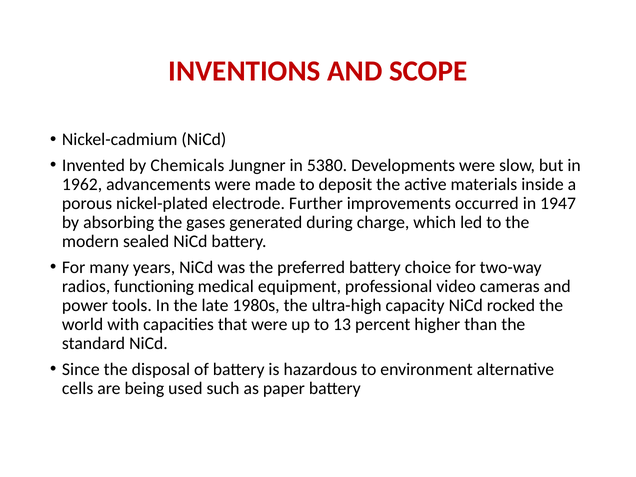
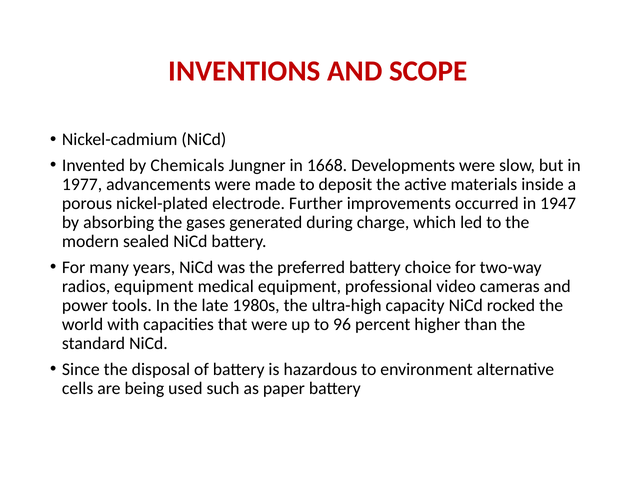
5380: 5380 -> 1668
1962: 1962 -> 1977
radios functioning: functioning -> equipment
13: 13 -> 96
